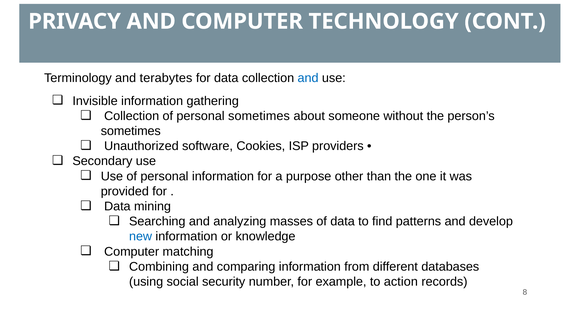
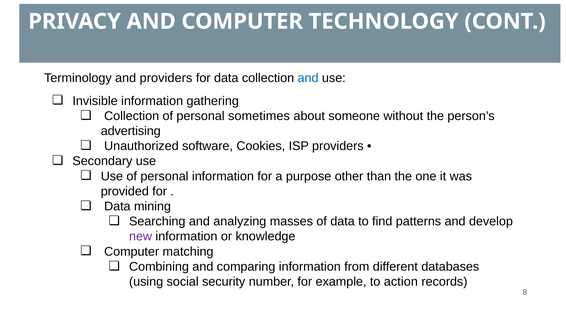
and terabytes: terabytes -> providers
sometimes at (131, 131): sometimes -> advertising
new colour: blue -> purple
